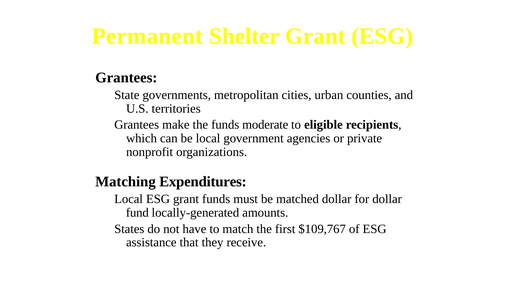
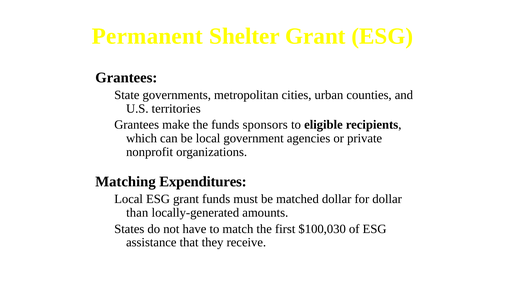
moderate: moderate -> sponsors
fund: fund -> than
$109,767: $109,767 -> $100,030
